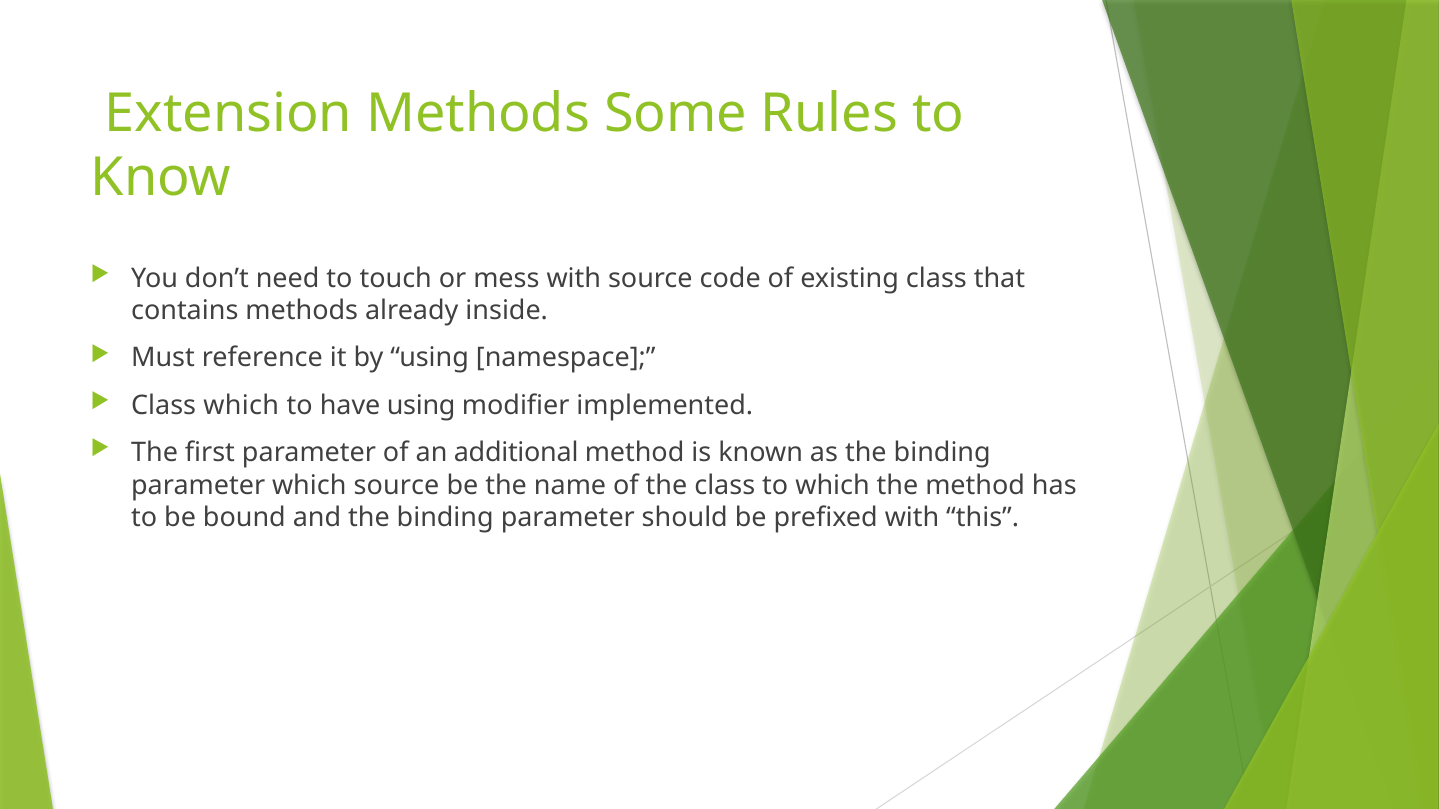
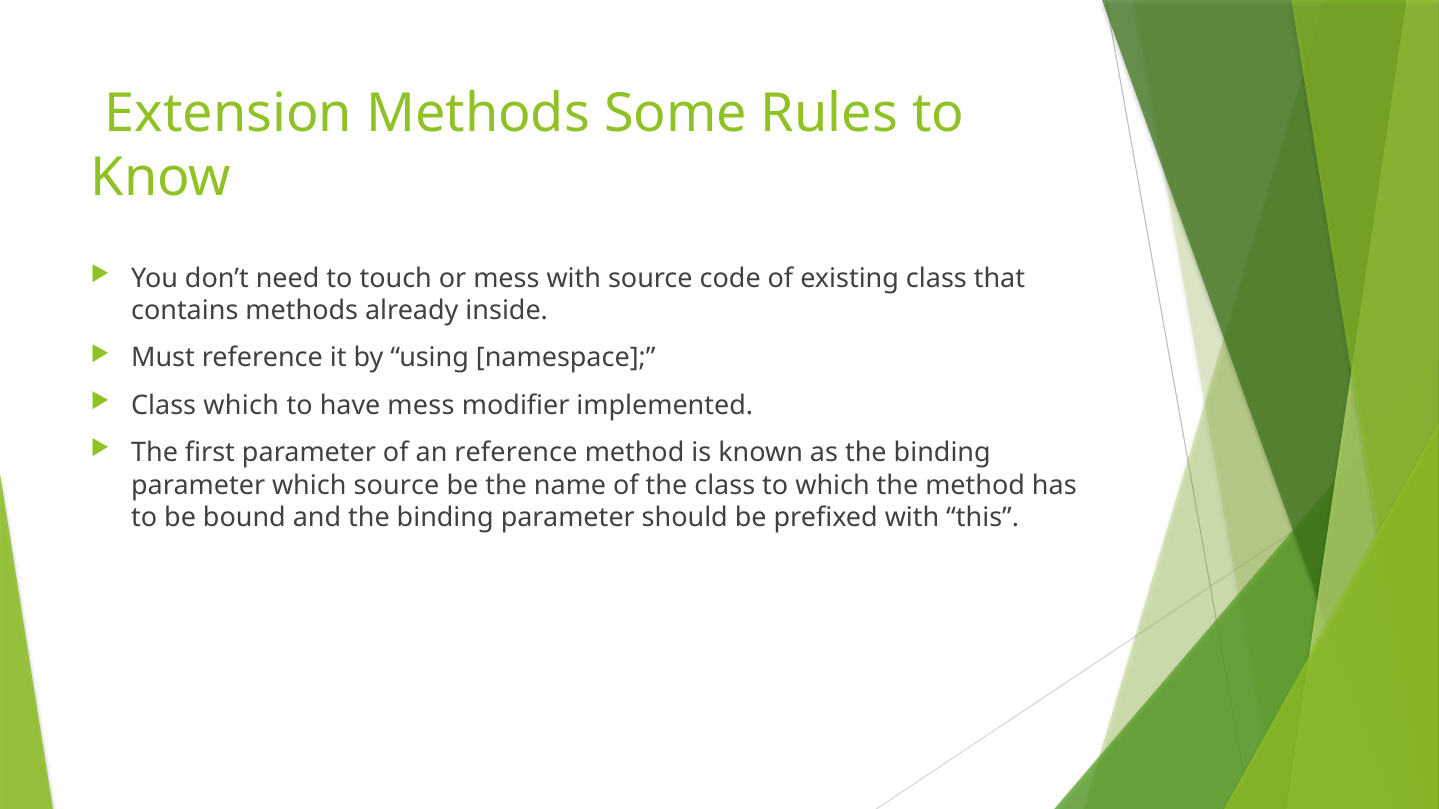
have using: using -> mess
an additional: additional -> reference
